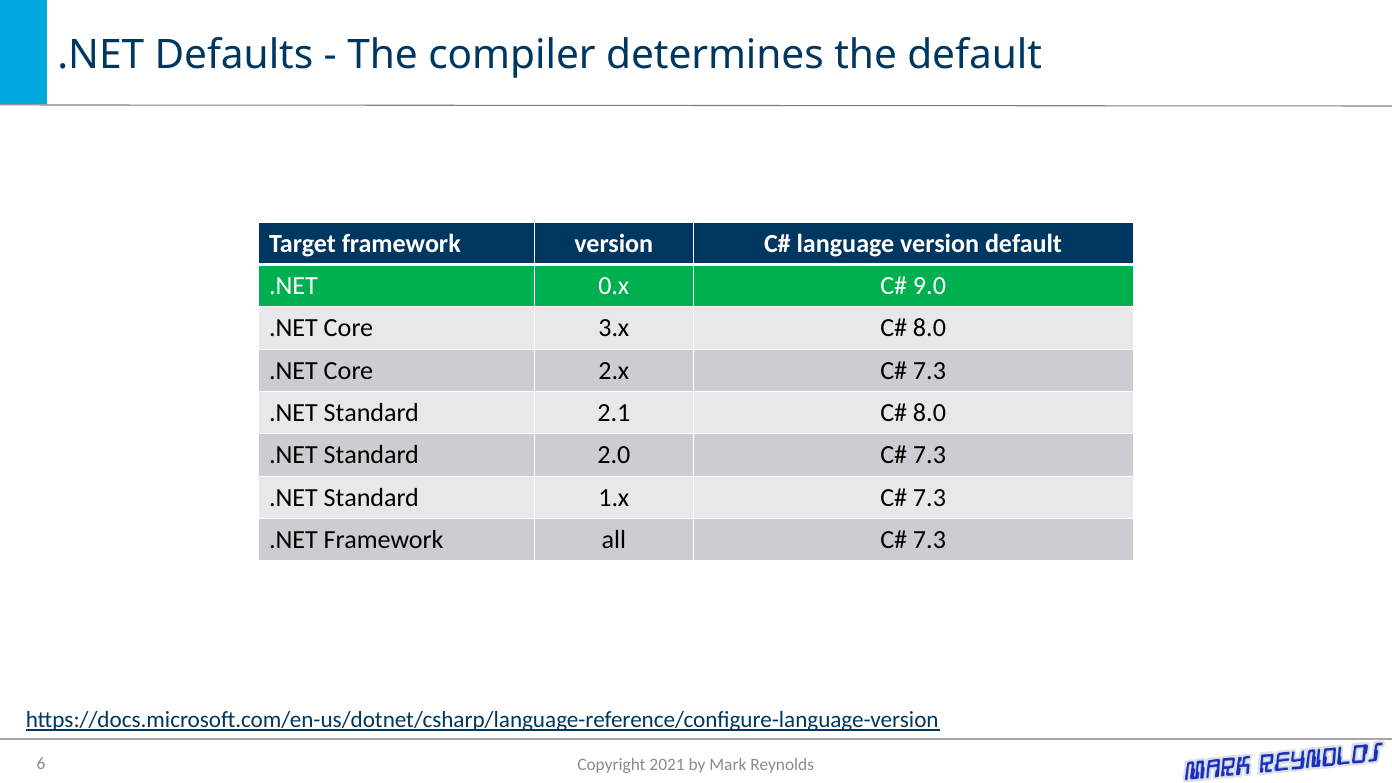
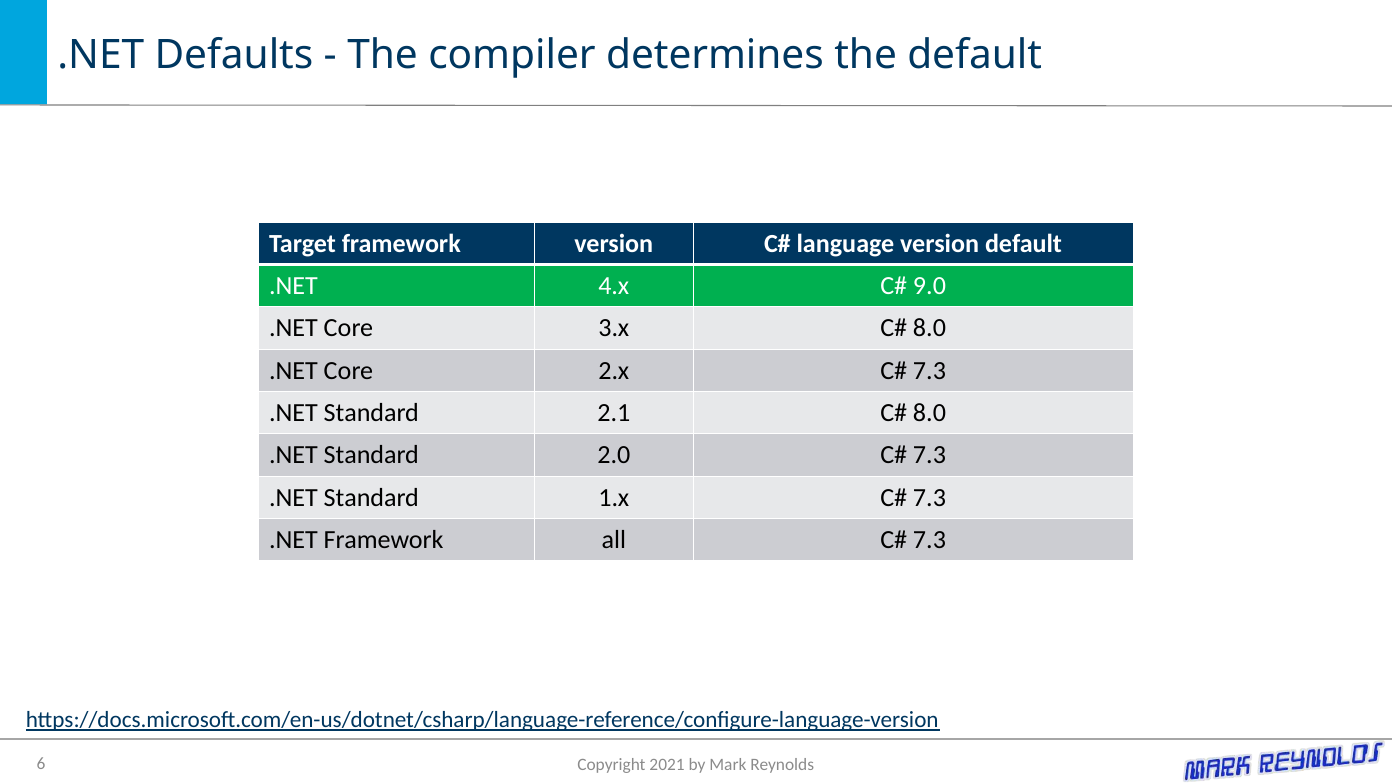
0.x: 0.x -> 4.x
